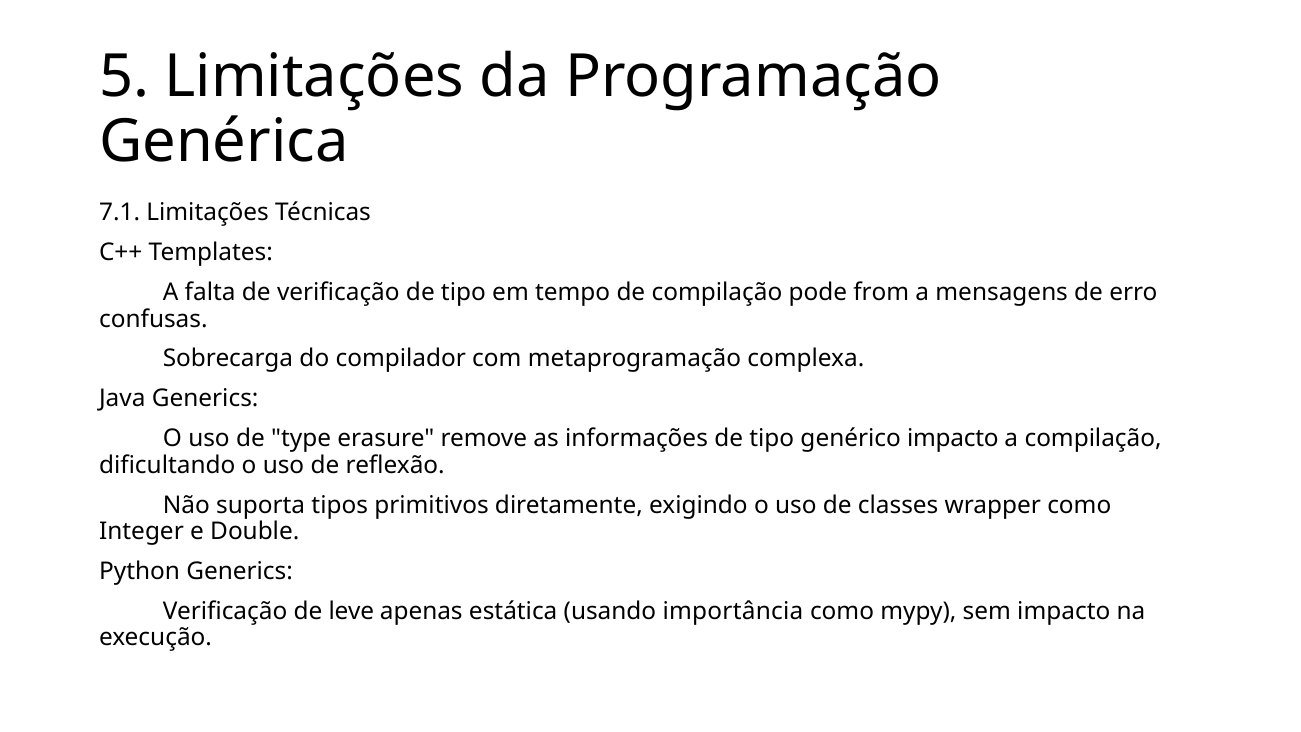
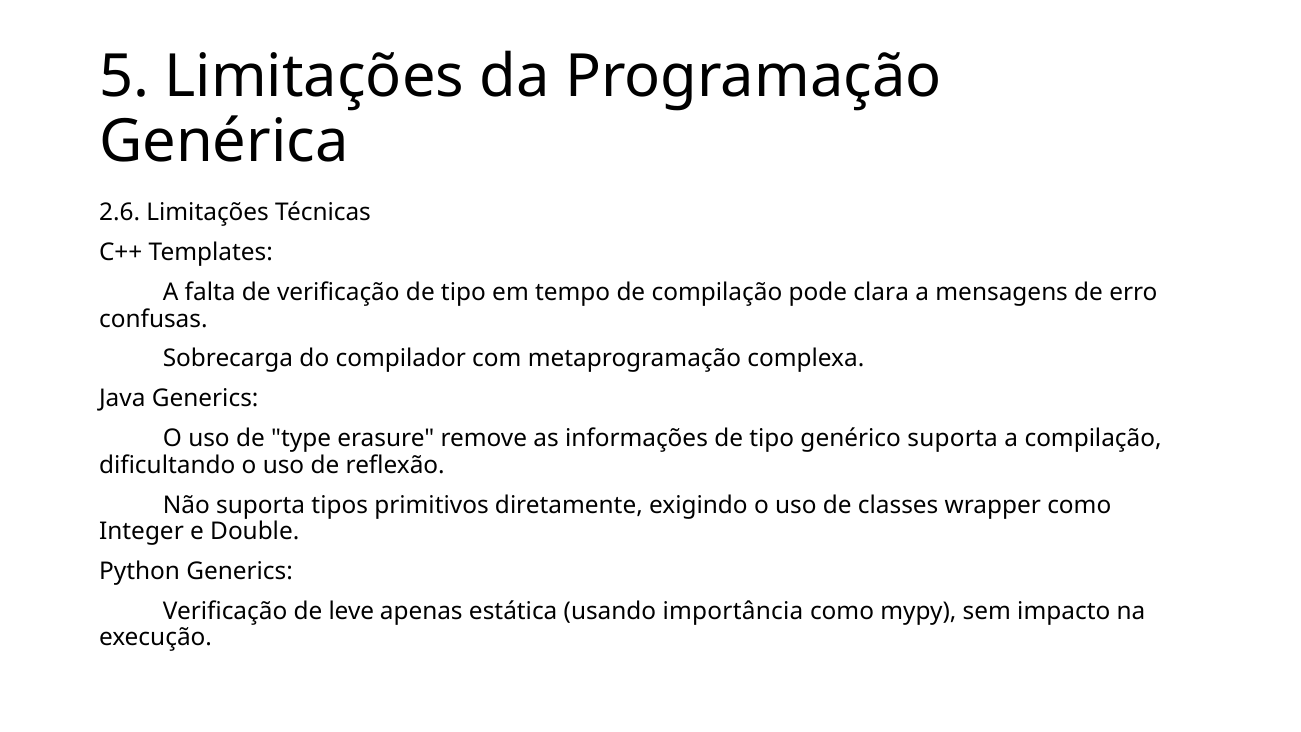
7.1: 7.1 -> 2.6
from: from -> clara
genérico impacto: impacto -> suporta
